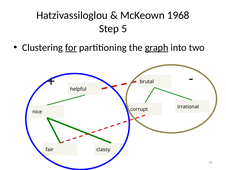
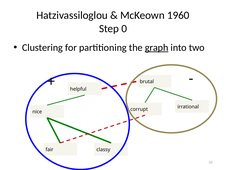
1968: 1968 -> 1960
5: 5 -> 0
for underline: present -> none
